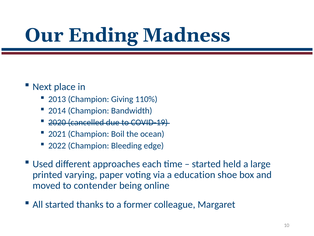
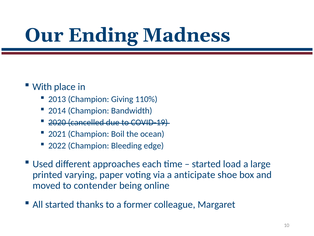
Next: Next -> With
held: held -> load
education: education -> anticipate
